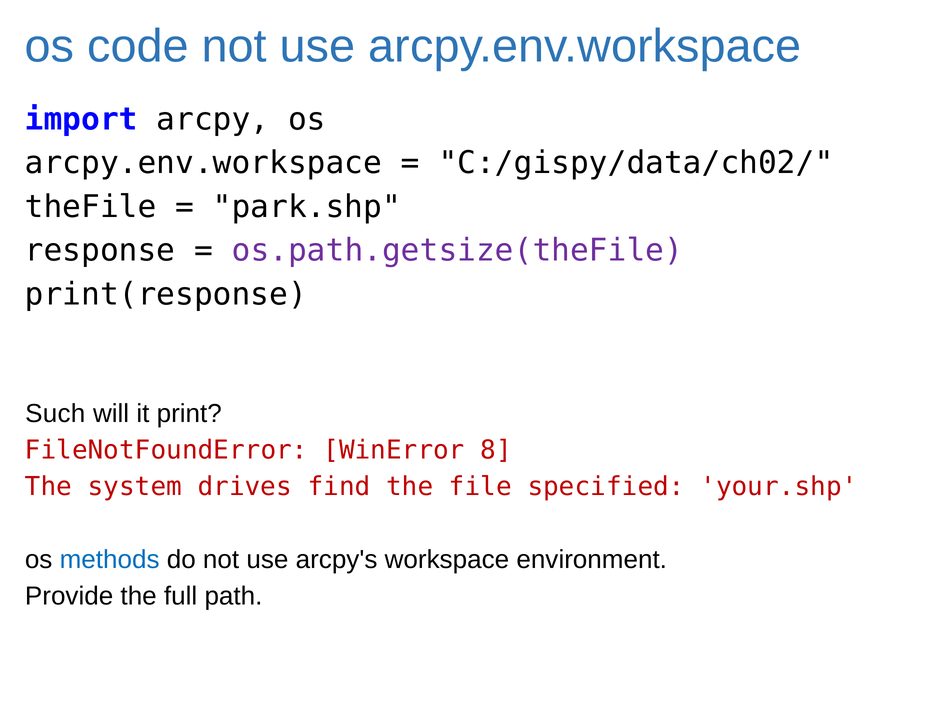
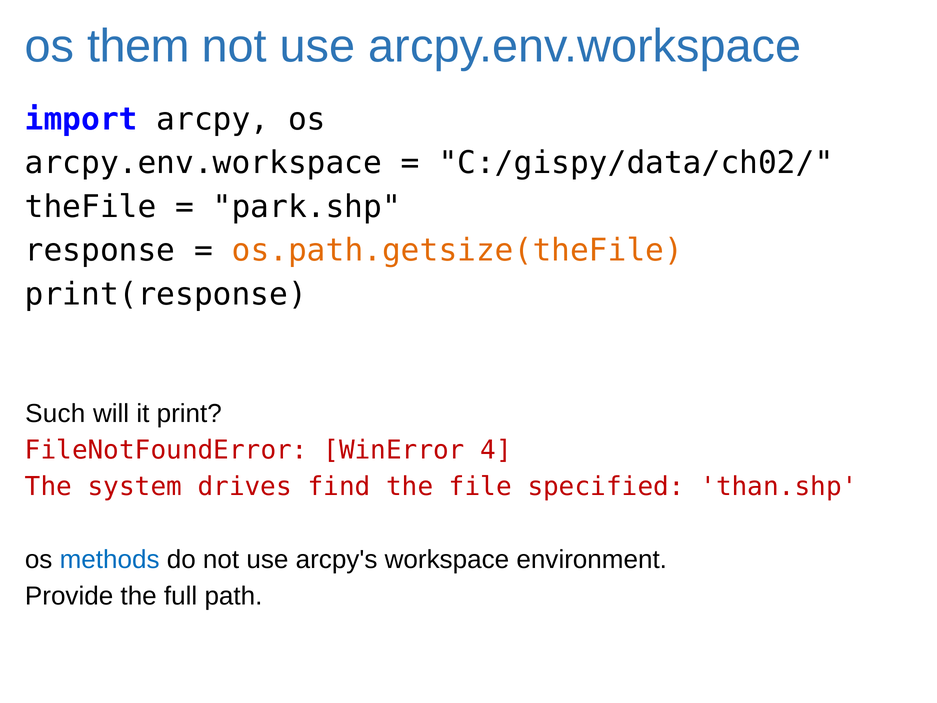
code: code -> them
os.path.getsize(theFile colour: purple -> orange
8: 8 -> 4
your.shp: your.shp -> than.shp
